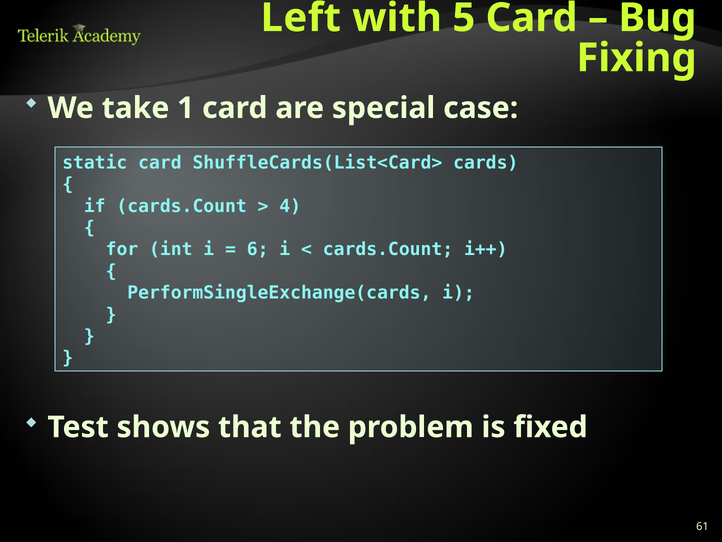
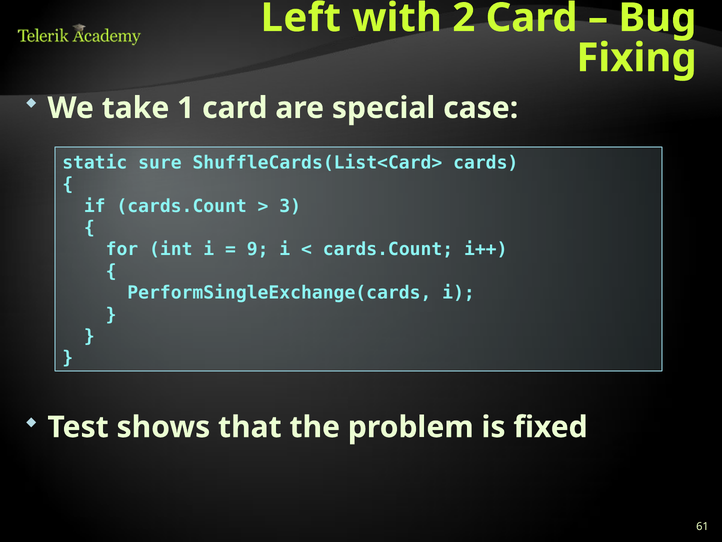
5: 5 -> 2
static card: card -> sure
4: 4 -> 3
6: 6 -> 9
